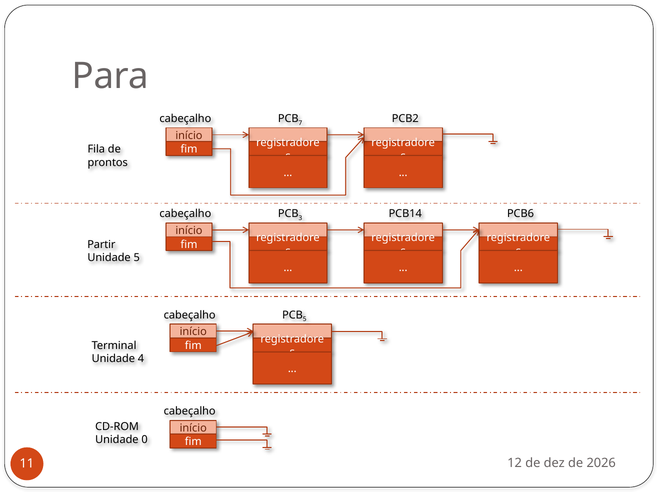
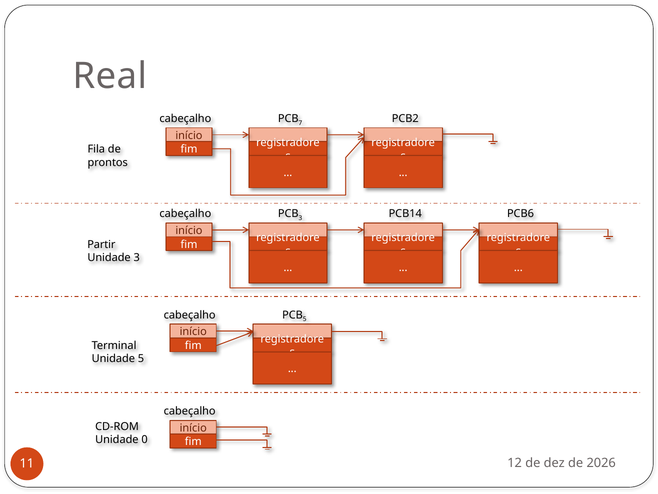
Para: Para -> Real
Unidade 5: 5 -> 3
Unidade 4: 4 -> 5
